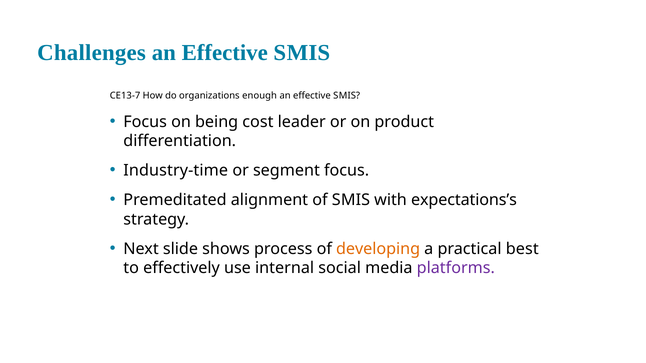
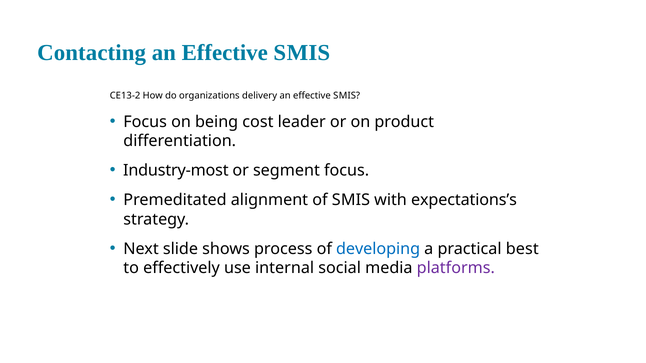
Challenges: Challenges -> Contacting
13-7: 13-7 -> 13-2
enough: enough -> delivery
Industry-time: Industry-time -> Industry-most
developing colour: orange -> blue
